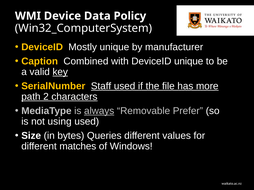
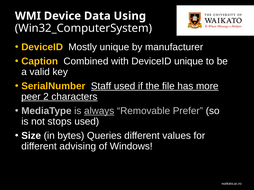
Policy: Policy -> Using
key underline: present -> none
path: path -> peer
using: using -> stops
matches: matches -> advising
